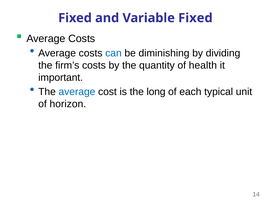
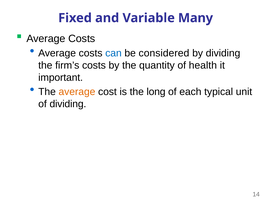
Variable Fixed: Fixed -> Many
diminishing: diminishing -> considered
average at (77, 92) colour: blue -> orange
of horizon: horizon -> dividing
